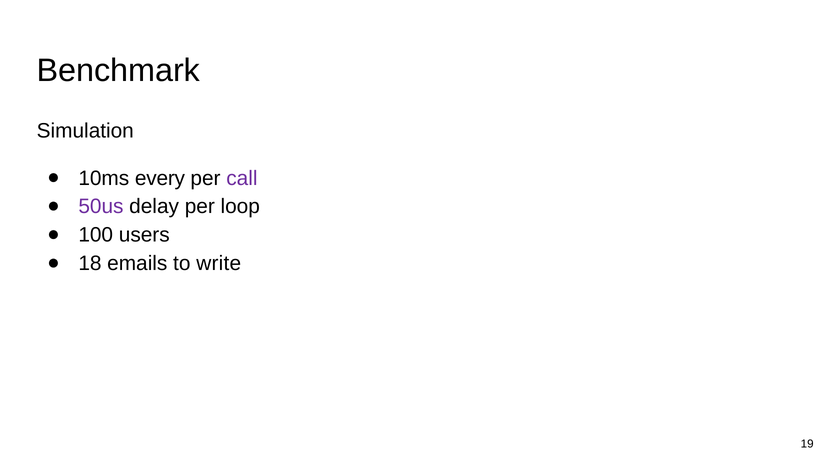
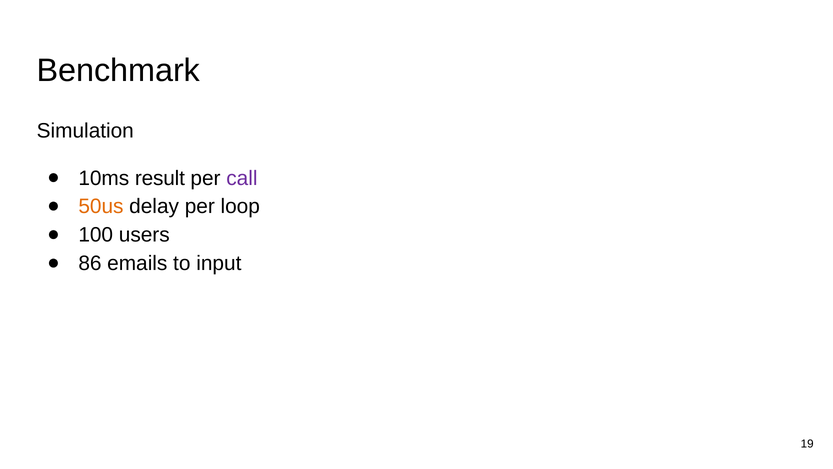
every: every -> result
50us colour: purple -> orange
18: 18 -> 86
write: write -> input
